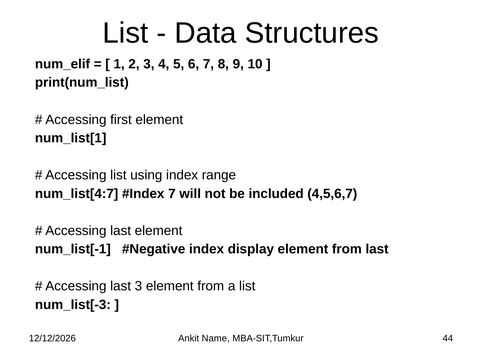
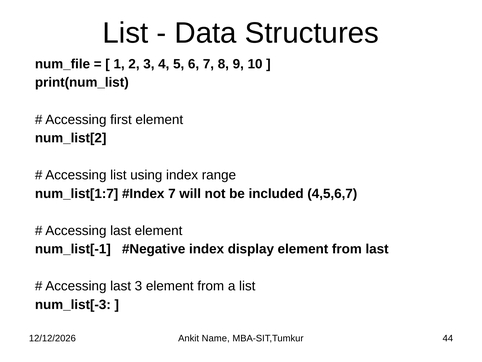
num_elif: num_elif -> num_file
num_list[1: num_list[1 -> num_list[2
num_list[4:7: num_list[4:7 -> num_list[1:7
